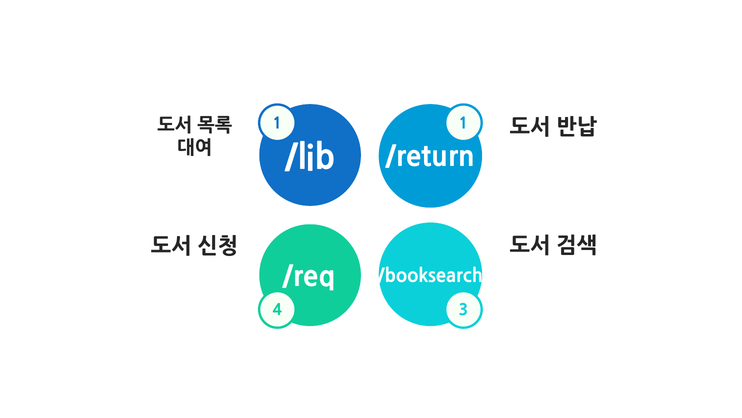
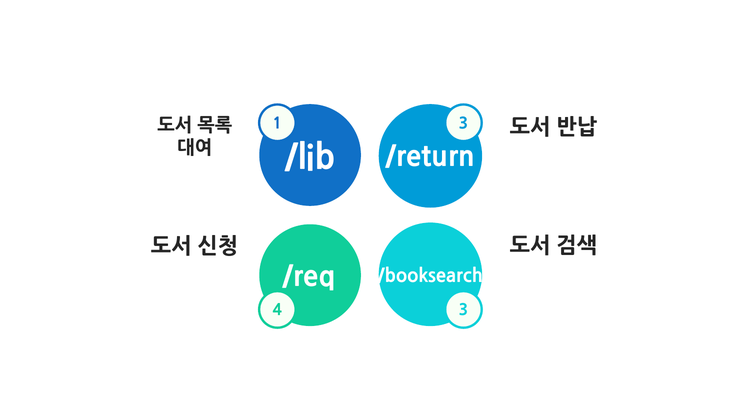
1 1: 1 -> 3
